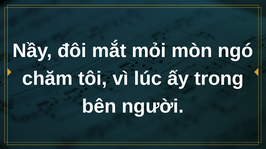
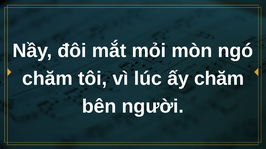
ấy trong: trong -> chăm
